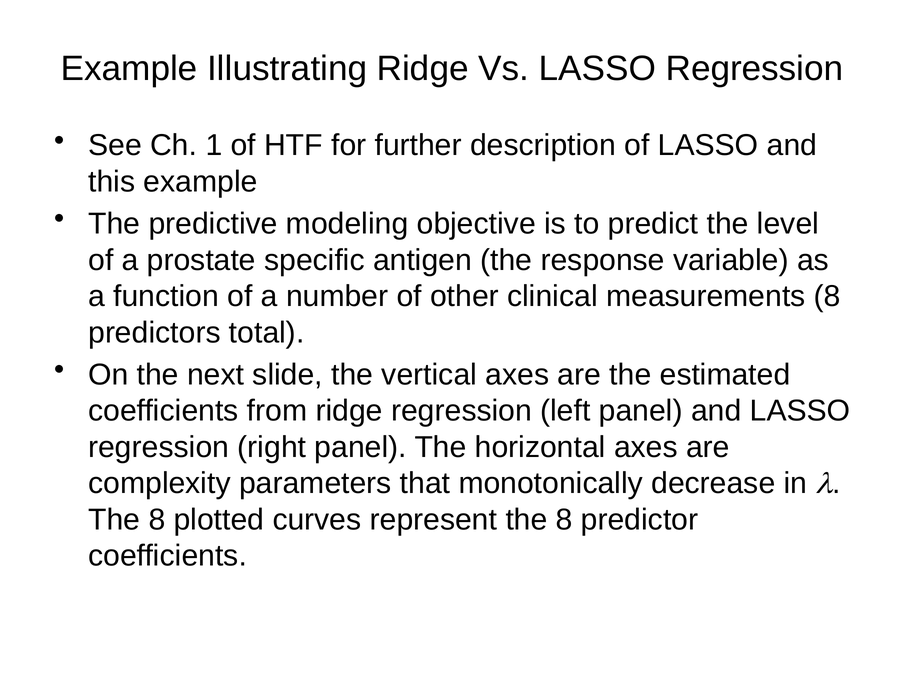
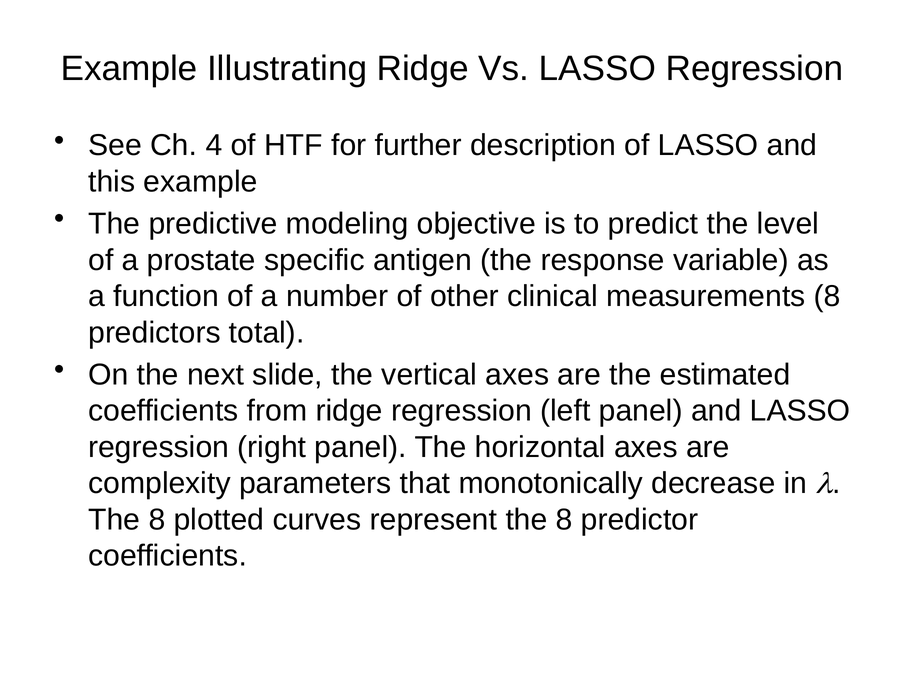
1: 1 -> 4
